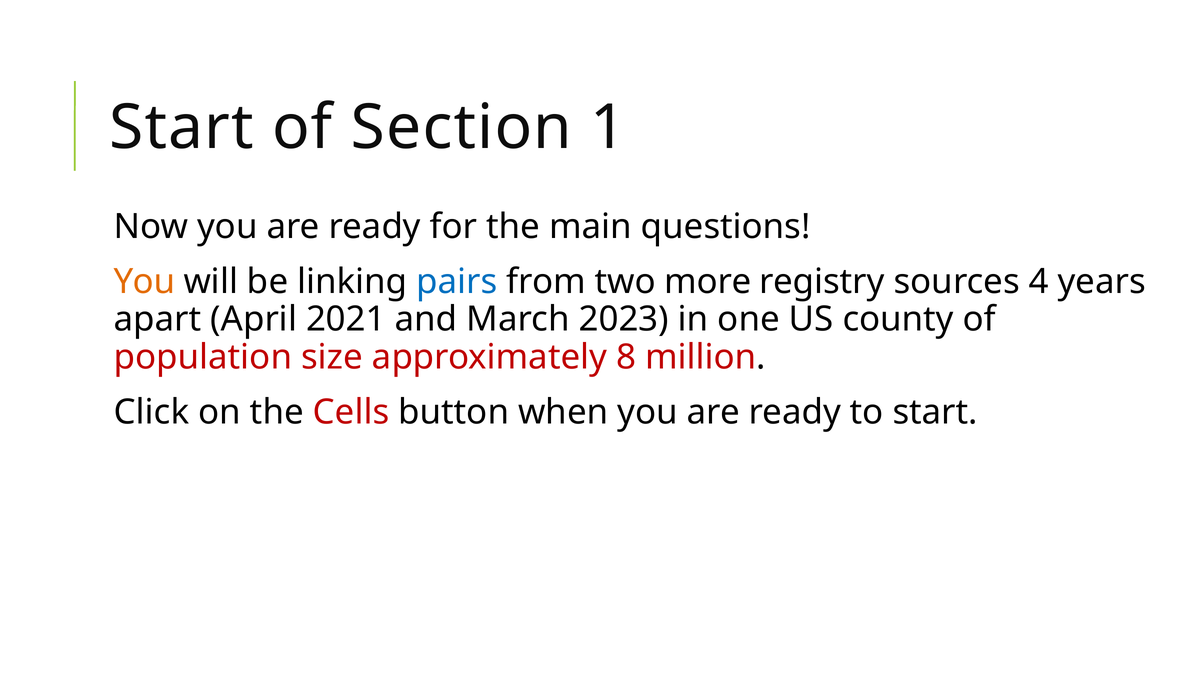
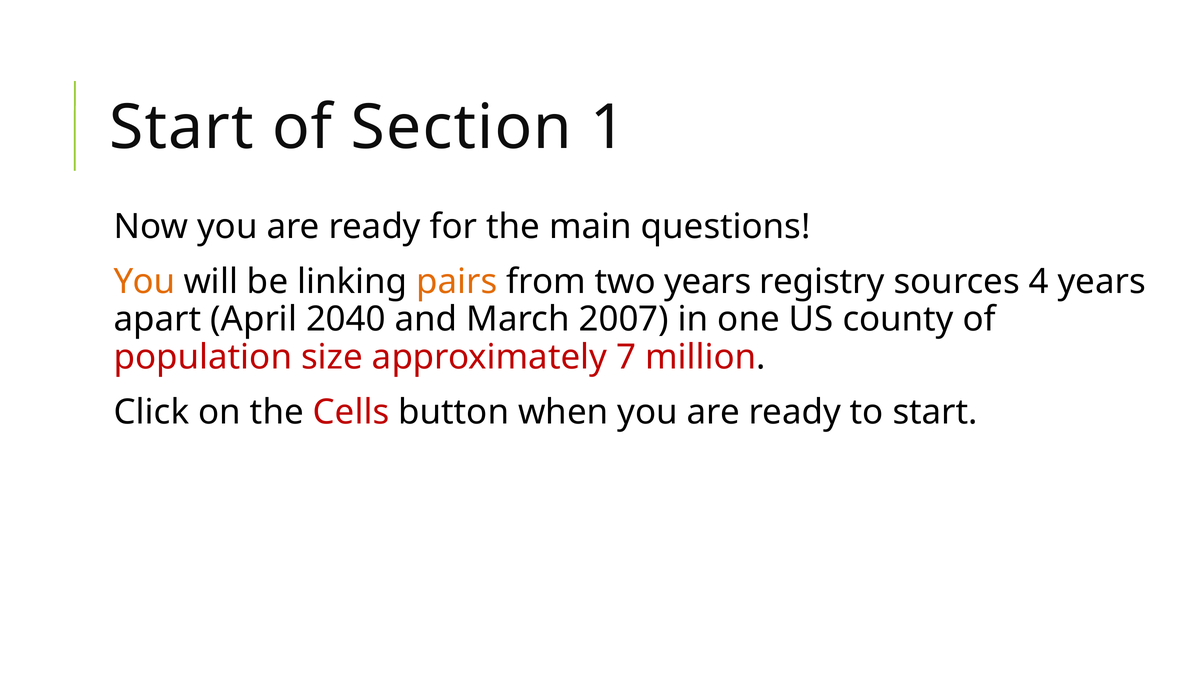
pairs colour: blue -> orange
two more: more -> years
2021: 2021 -> 2040
2023: 2023 -> 2007
8: 8 -> 7
